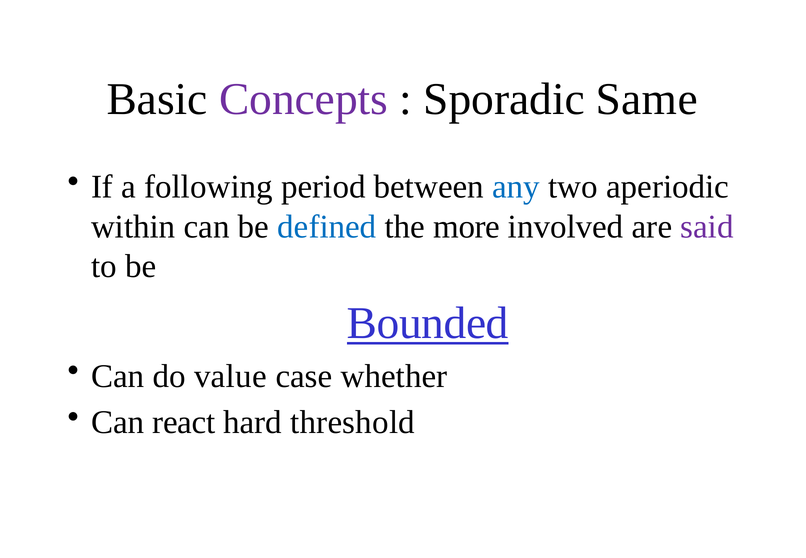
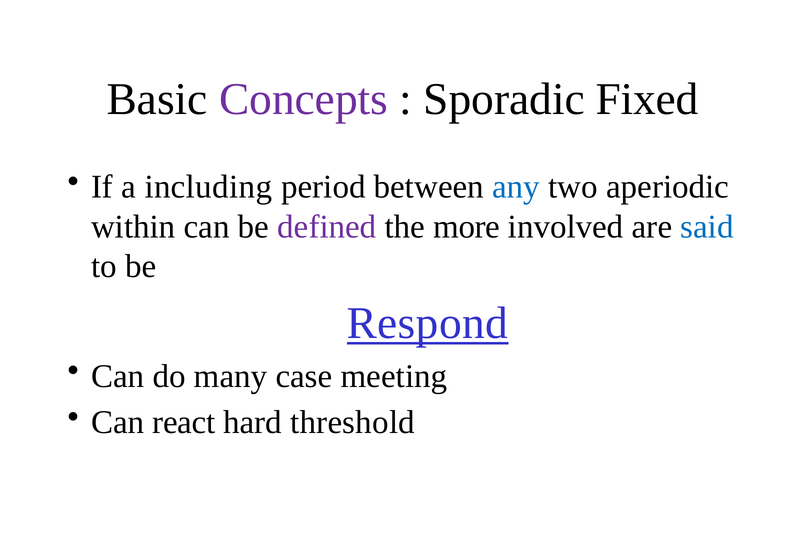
Same: Same -> Fixed
following: following -> including
defined colour: blue -> purple
said colour: purple -> blue
Bounded: Bounded -> Respond
value: value -> many
whether: whether -> meeting
